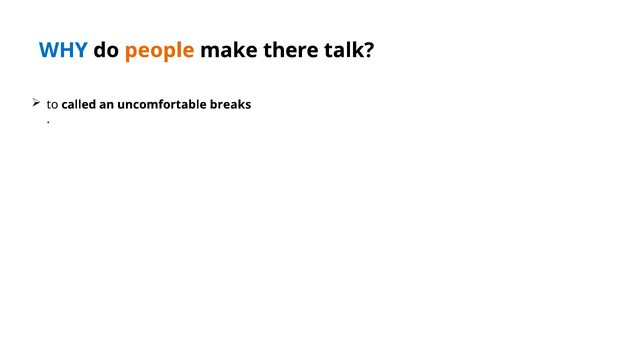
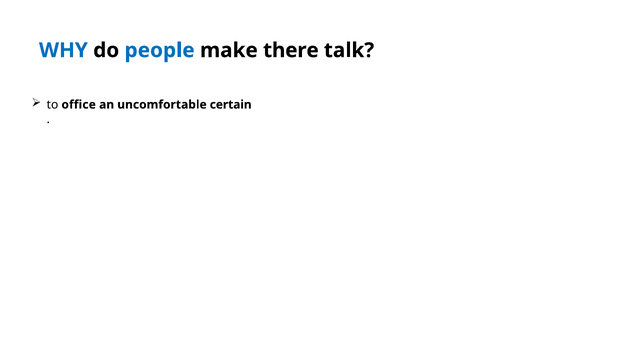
people colour: orange -> blue
called: called -> office
breaks: breaks -> certain
